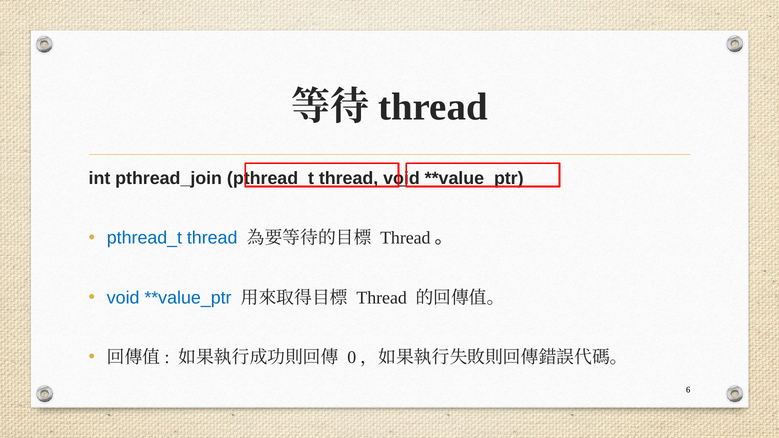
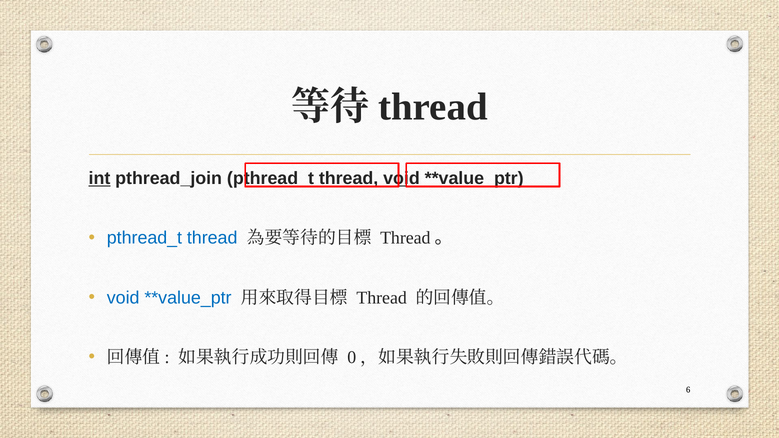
int underline: none -> present
